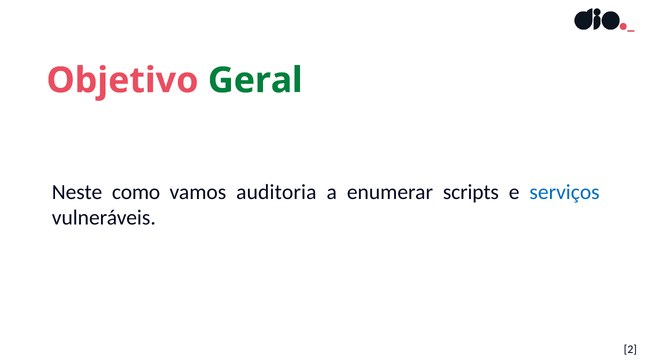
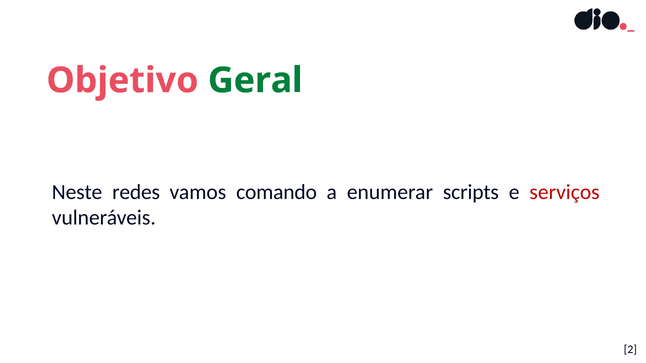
como: como -> redes
auditoria: auditoria -> comando
serviços colour: blue -> red
